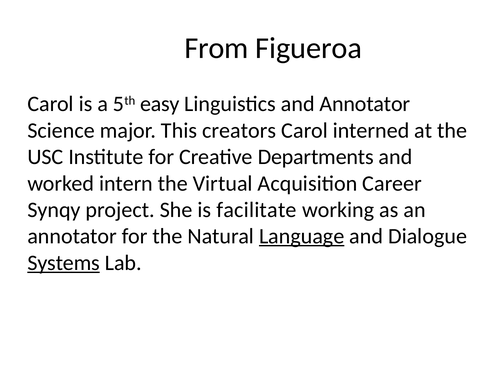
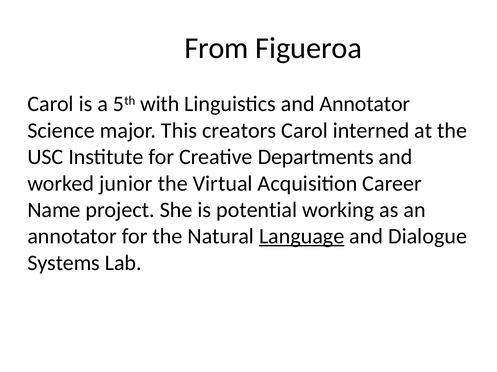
easy: easy -> with
intern: intern -> junior
Synqy: Synqy -> Name
facilitate: facilitate -> potential
Systems underline: present -> none
